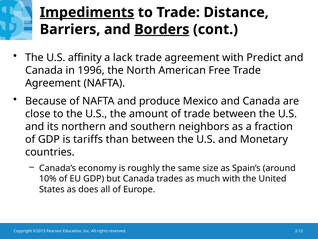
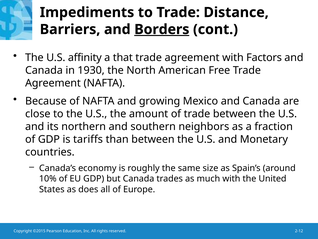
Impediments underline: present -> none
lack: lack -> that
Predict: Predict -> Factors
1996: 1996 -> 1930
produce: produce -> growing
